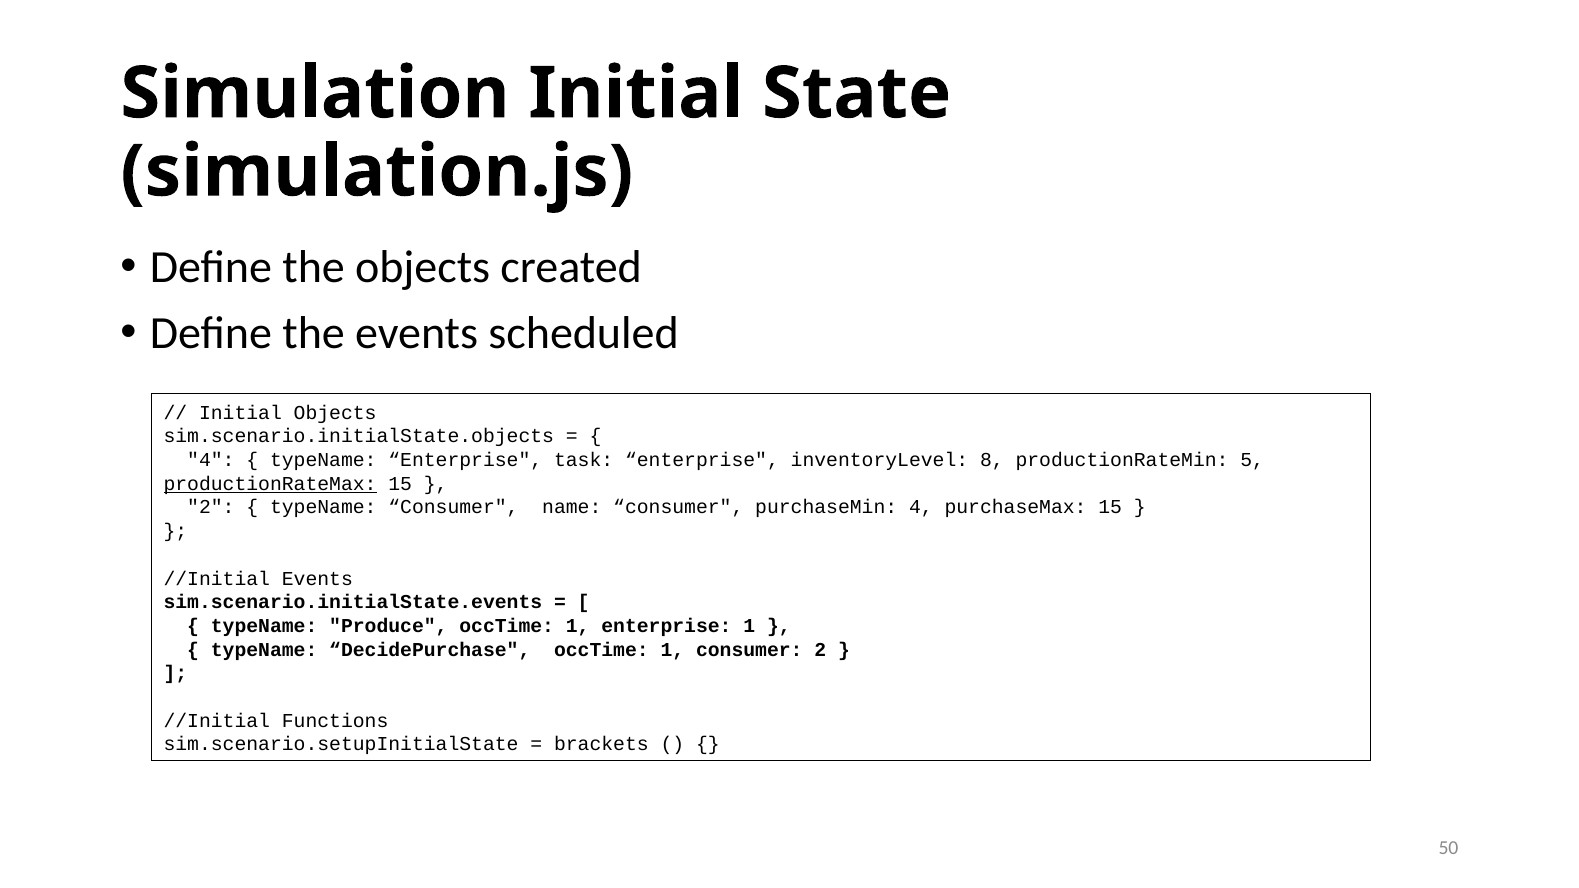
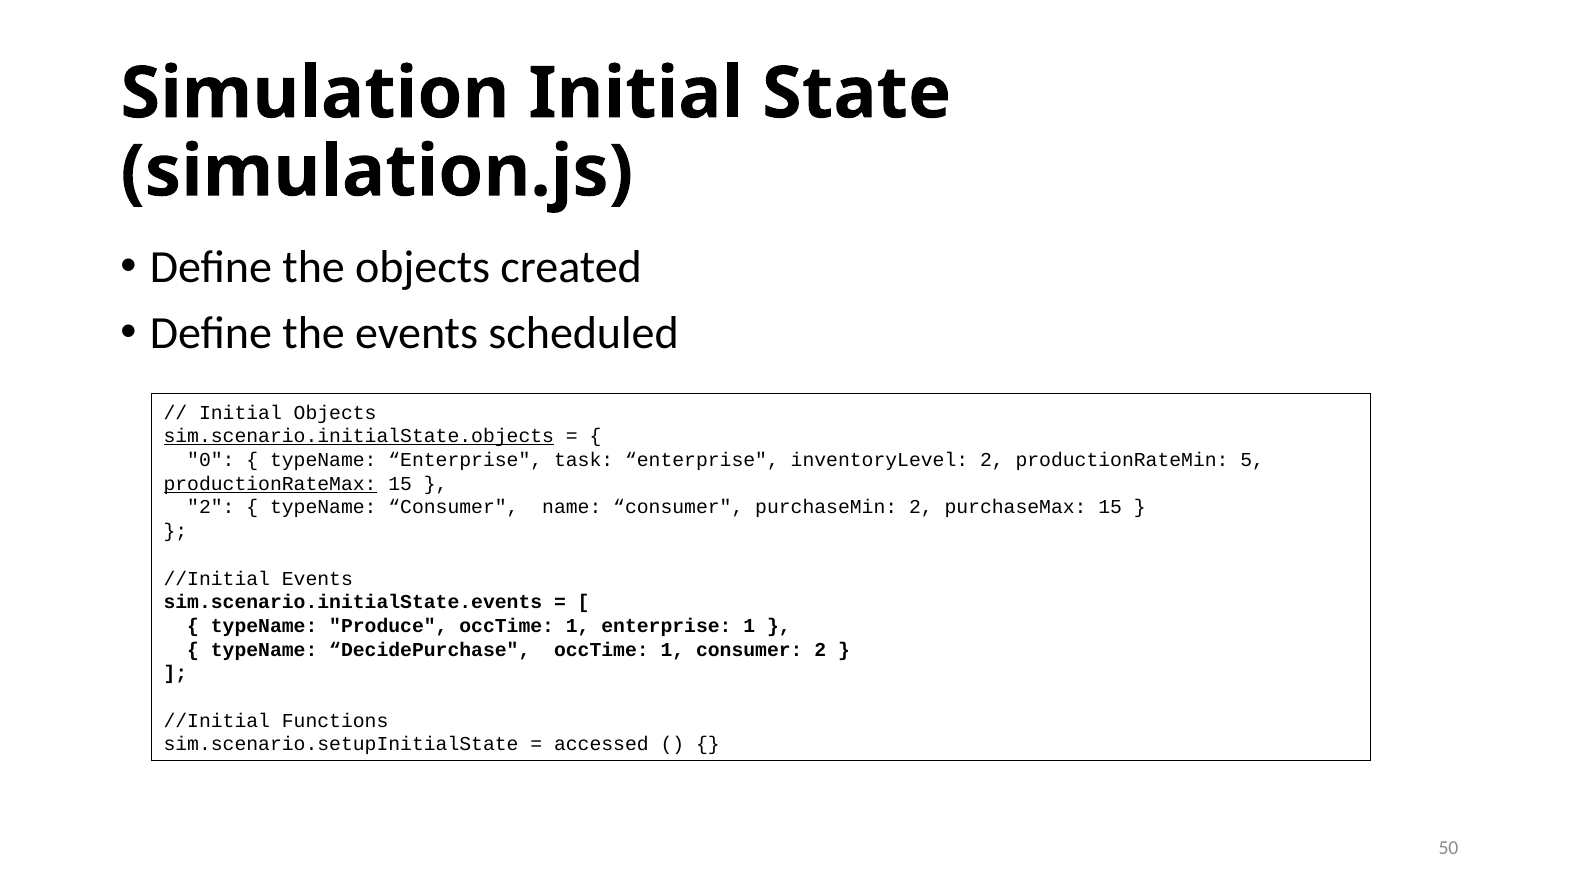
sim.scenario.initialState.objects underline: none -> present
4 at (211, 460): 4 -> 0
inventoryLevel 8: 8 -> 2
purchaseMin 4: 4 -> 2
brackets: brackets -> accessed
